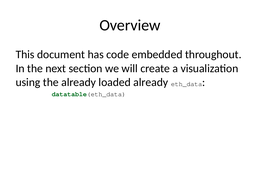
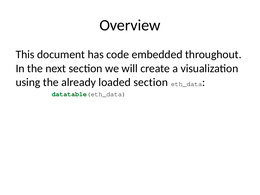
loaded already: already -> section
